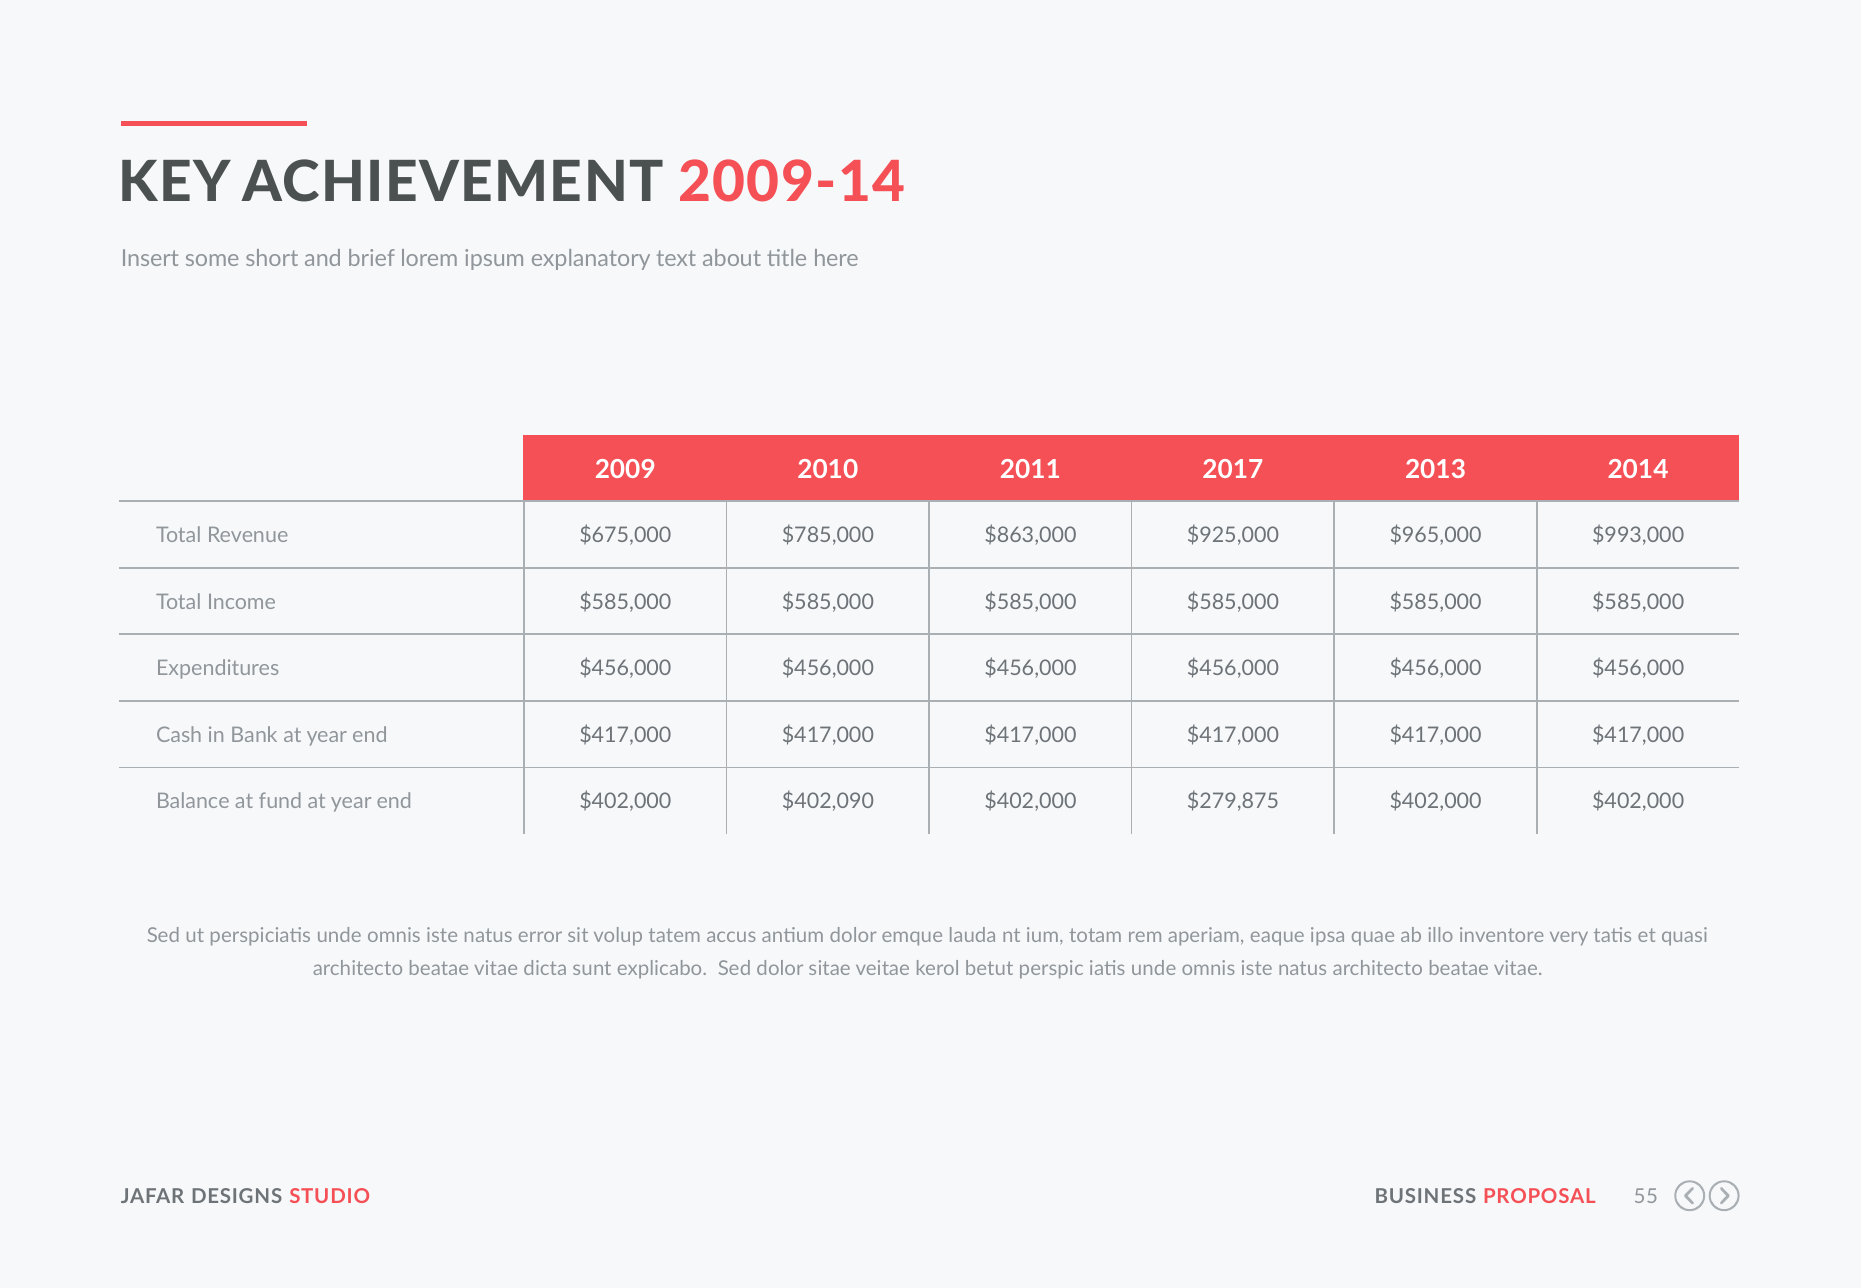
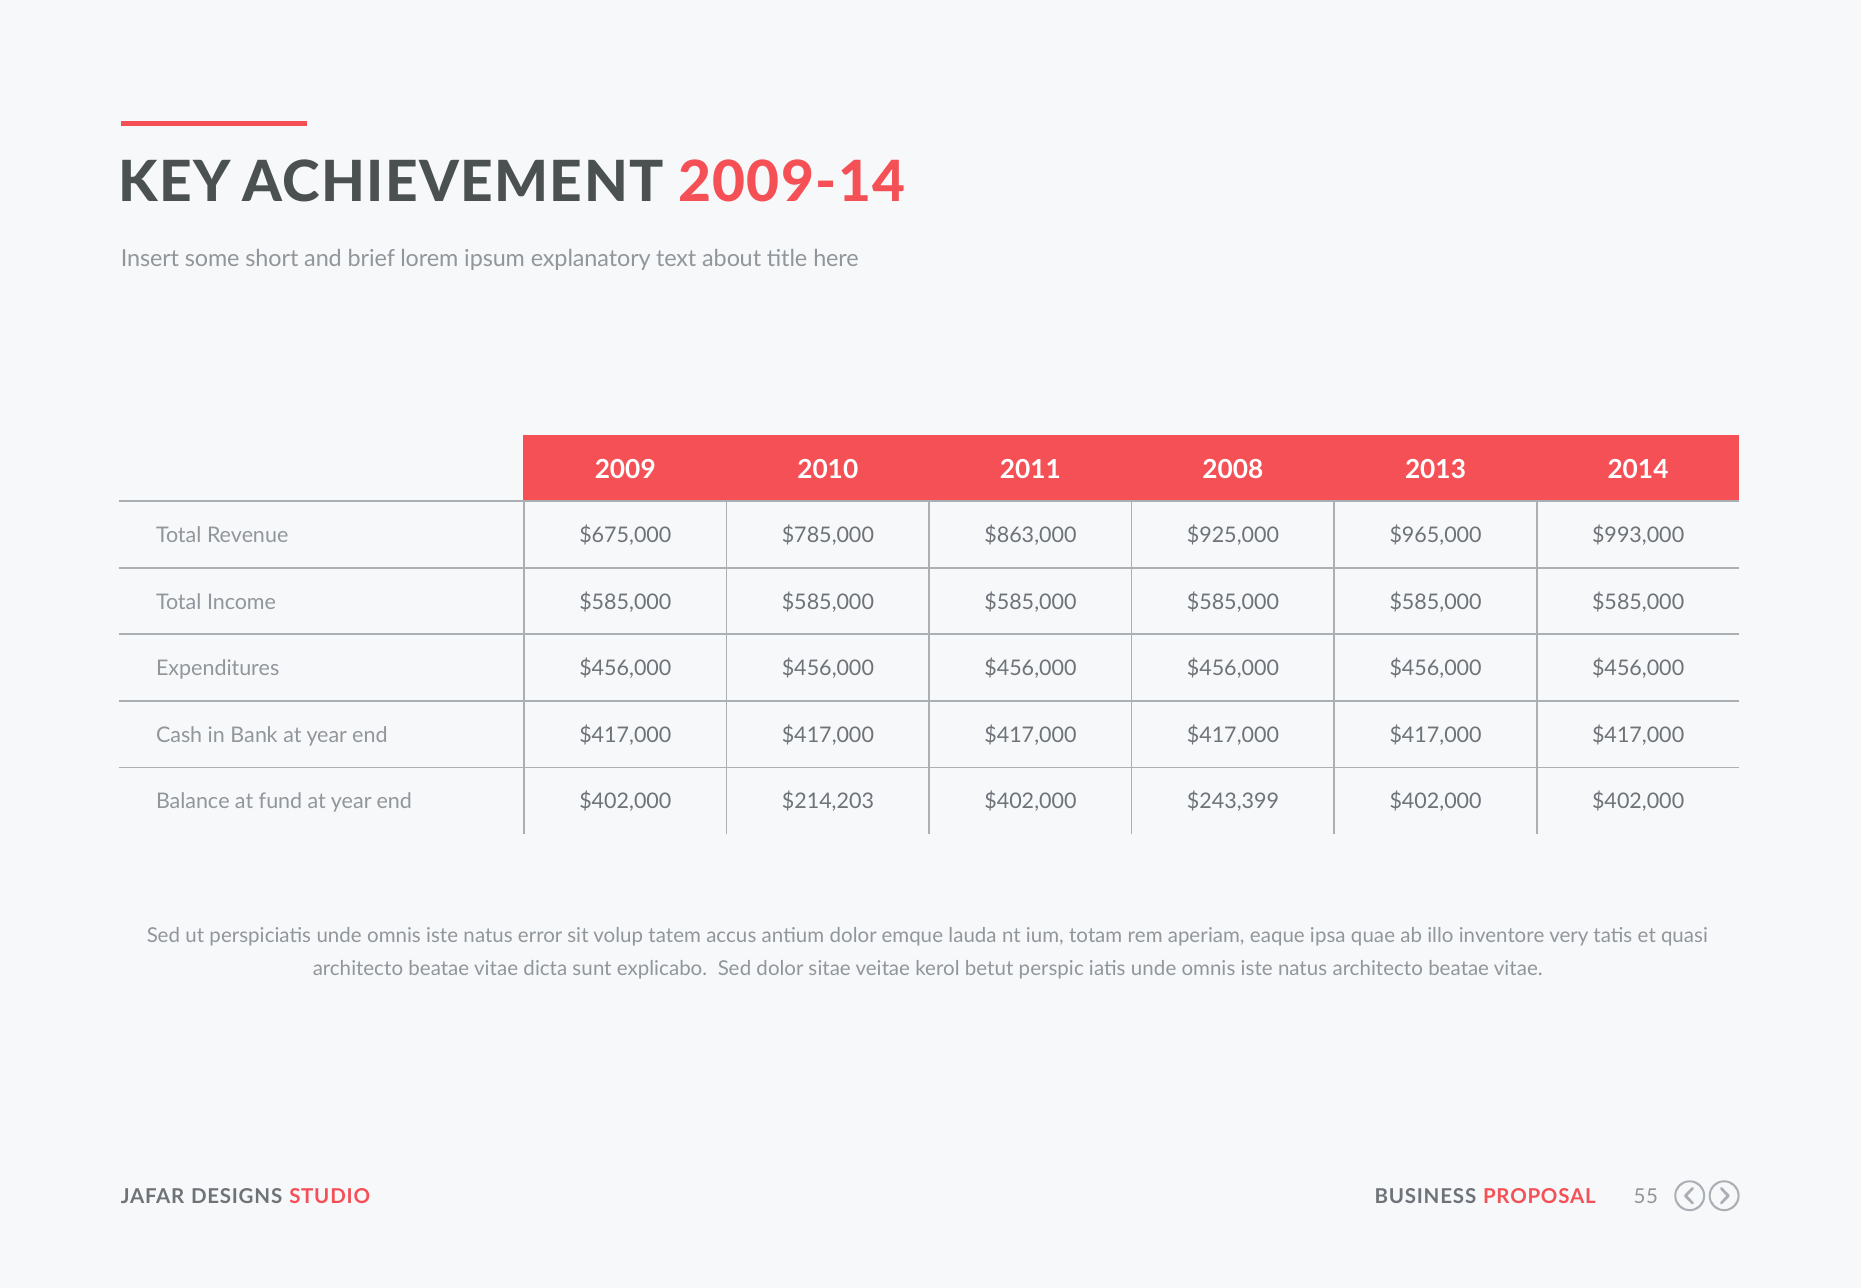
2017: 2017 -> 2008
$402,090: $402,090 -> $214,203
$279,875: $279,875 -> $243,399
